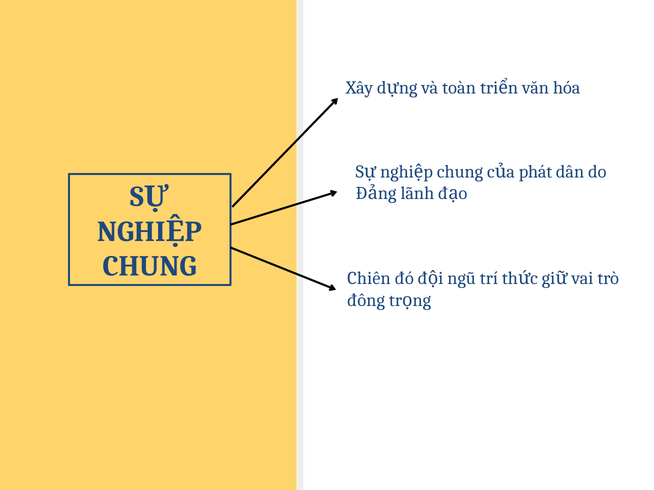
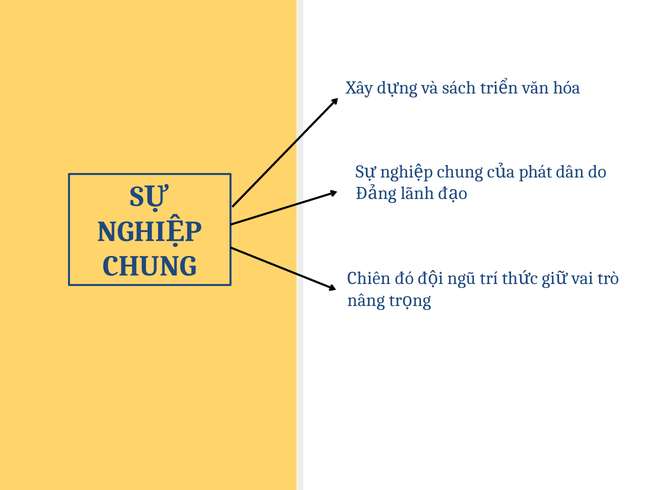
toàn: toàn -> sách
đồng: đồng -> nâng
